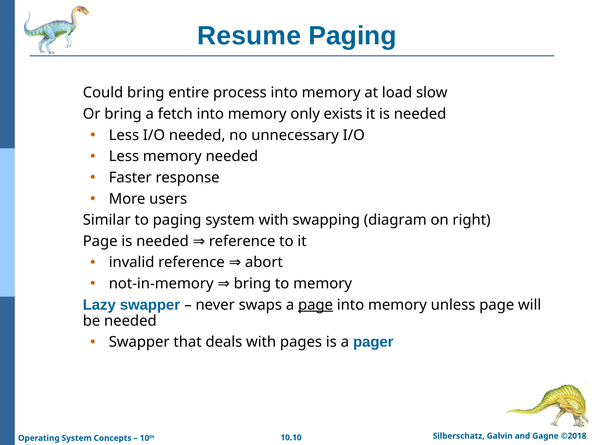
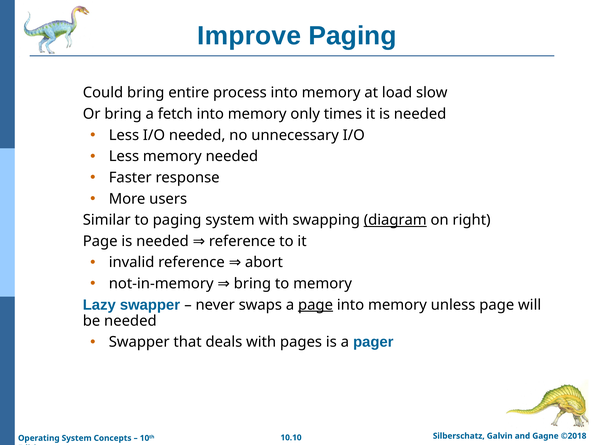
Resume: Resume -> Improve
exists: exists -> times
diagram underline: none -> present
